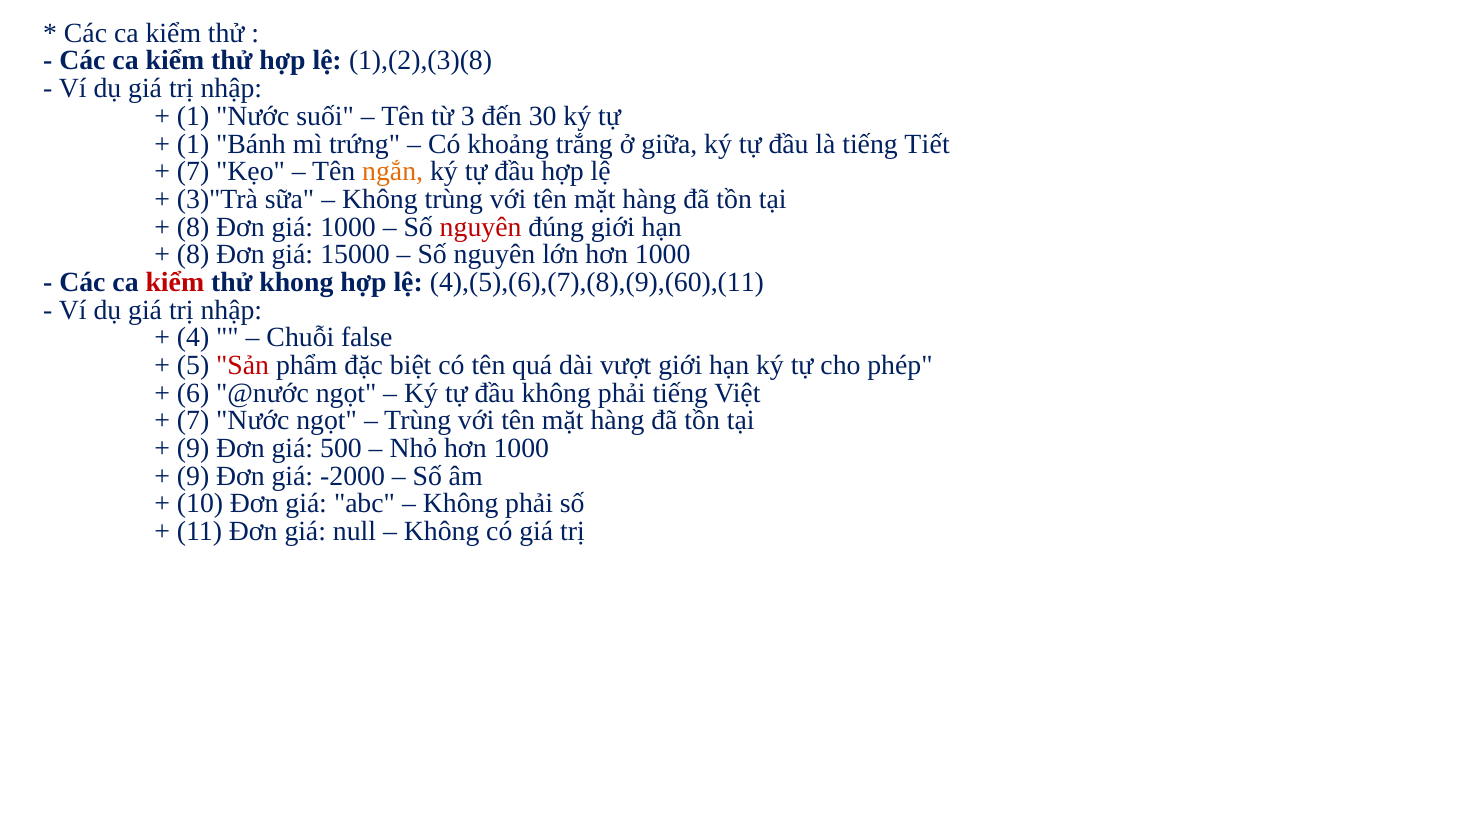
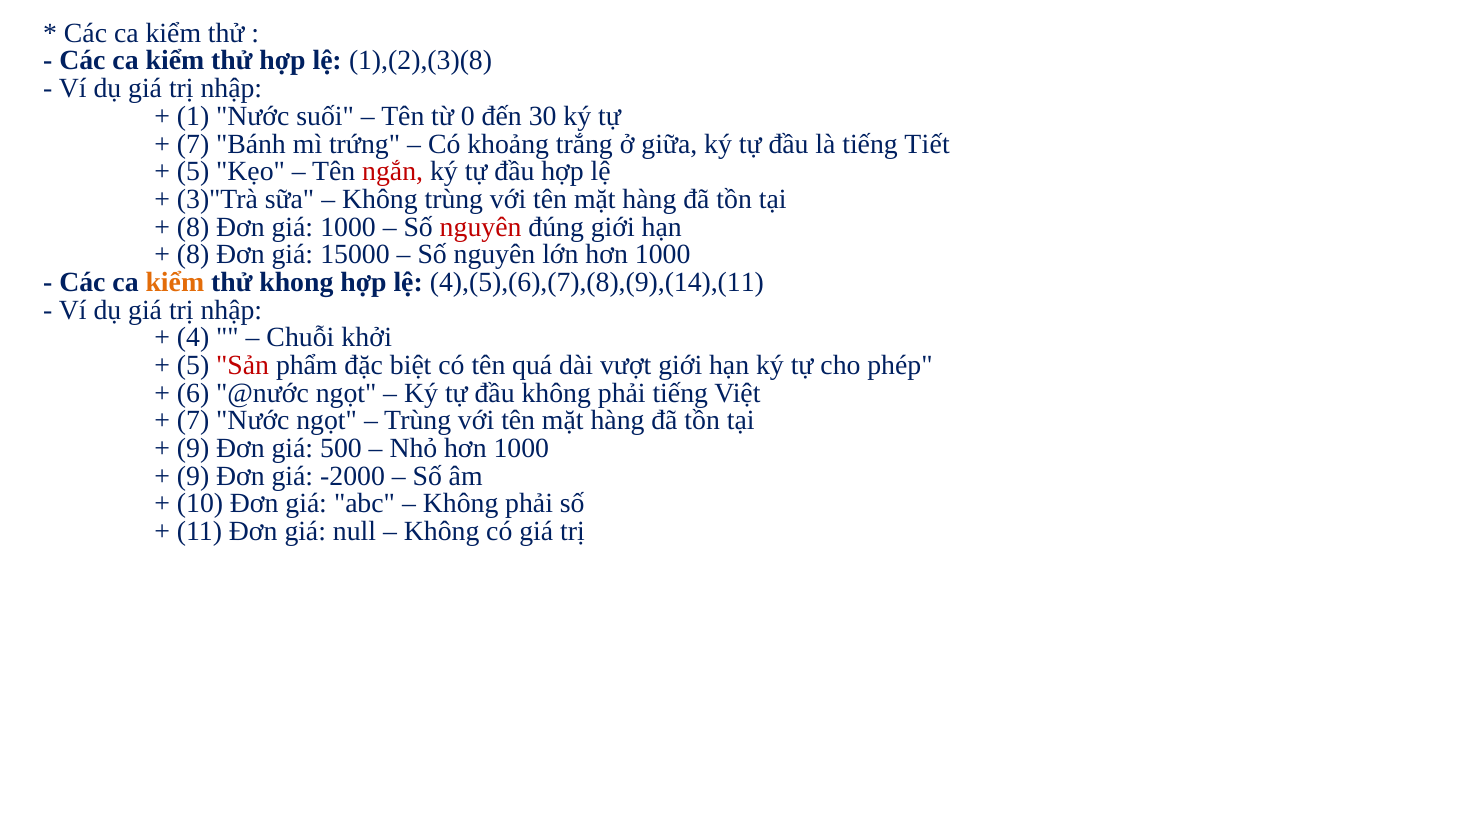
3: 3 -> 0
1 at (193, 144): 1 -> 7
7 at (193, 172): 7 -> 5
ngắn colour: orange -> red
kiểm at (175, 282) colour: red -> orange
4),(5),(6),(7),(8),(9),(60),(11: 4),(5),(6),(7),(8),(9),(60),(11 -> 4),(5),(6),(7),(8),(9),(14),(11
false: false -> khởi
